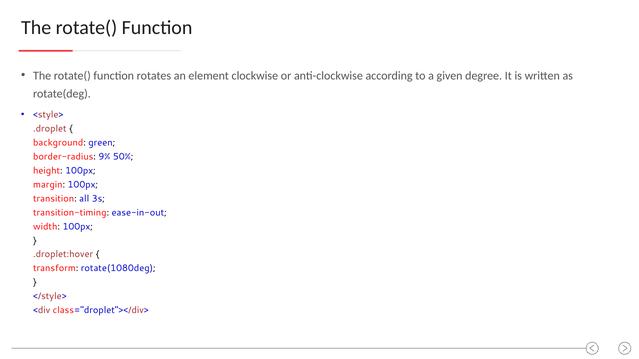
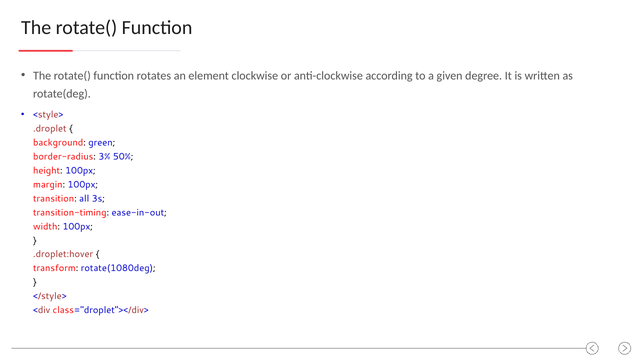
9%: 9% -> 3%
